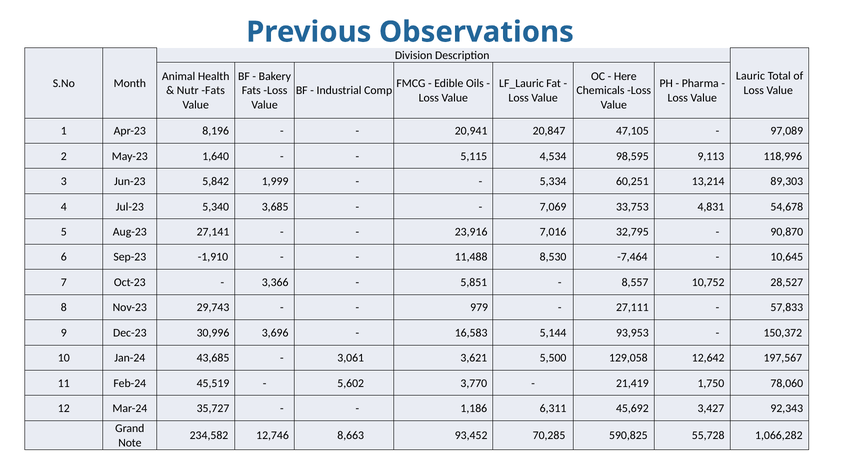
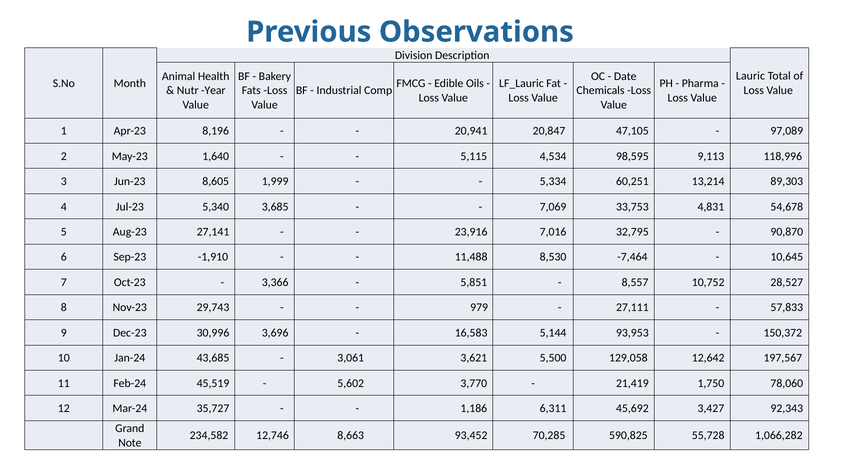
Here: Here -> Date
Nutr Fats: Fats -> Year
5,842: 5,842 -> 8,605
